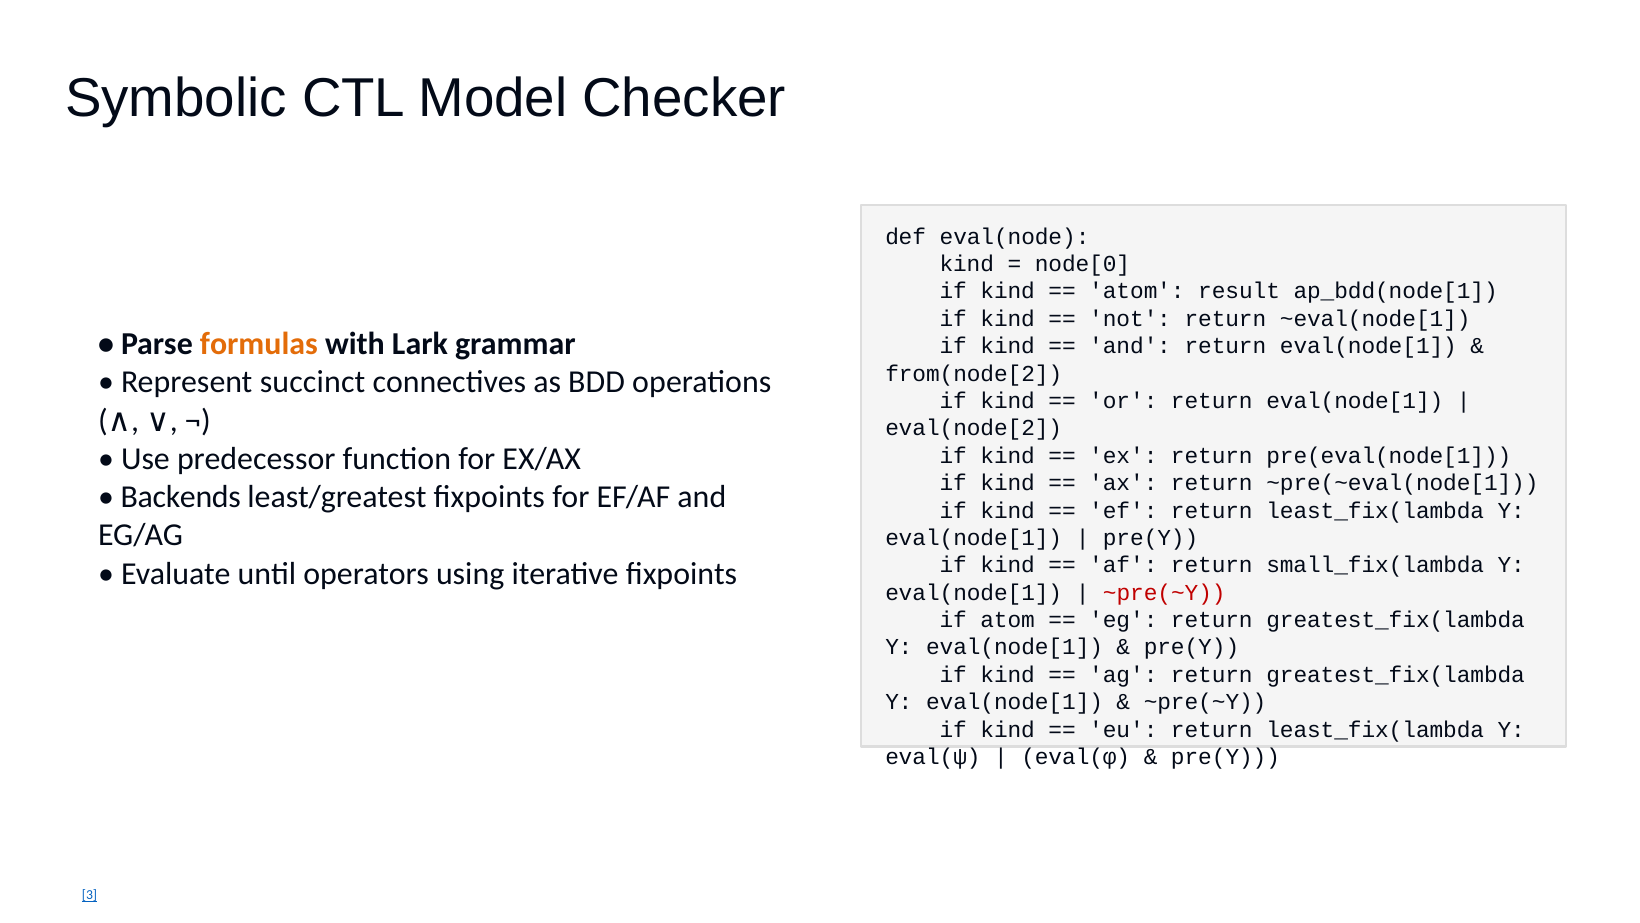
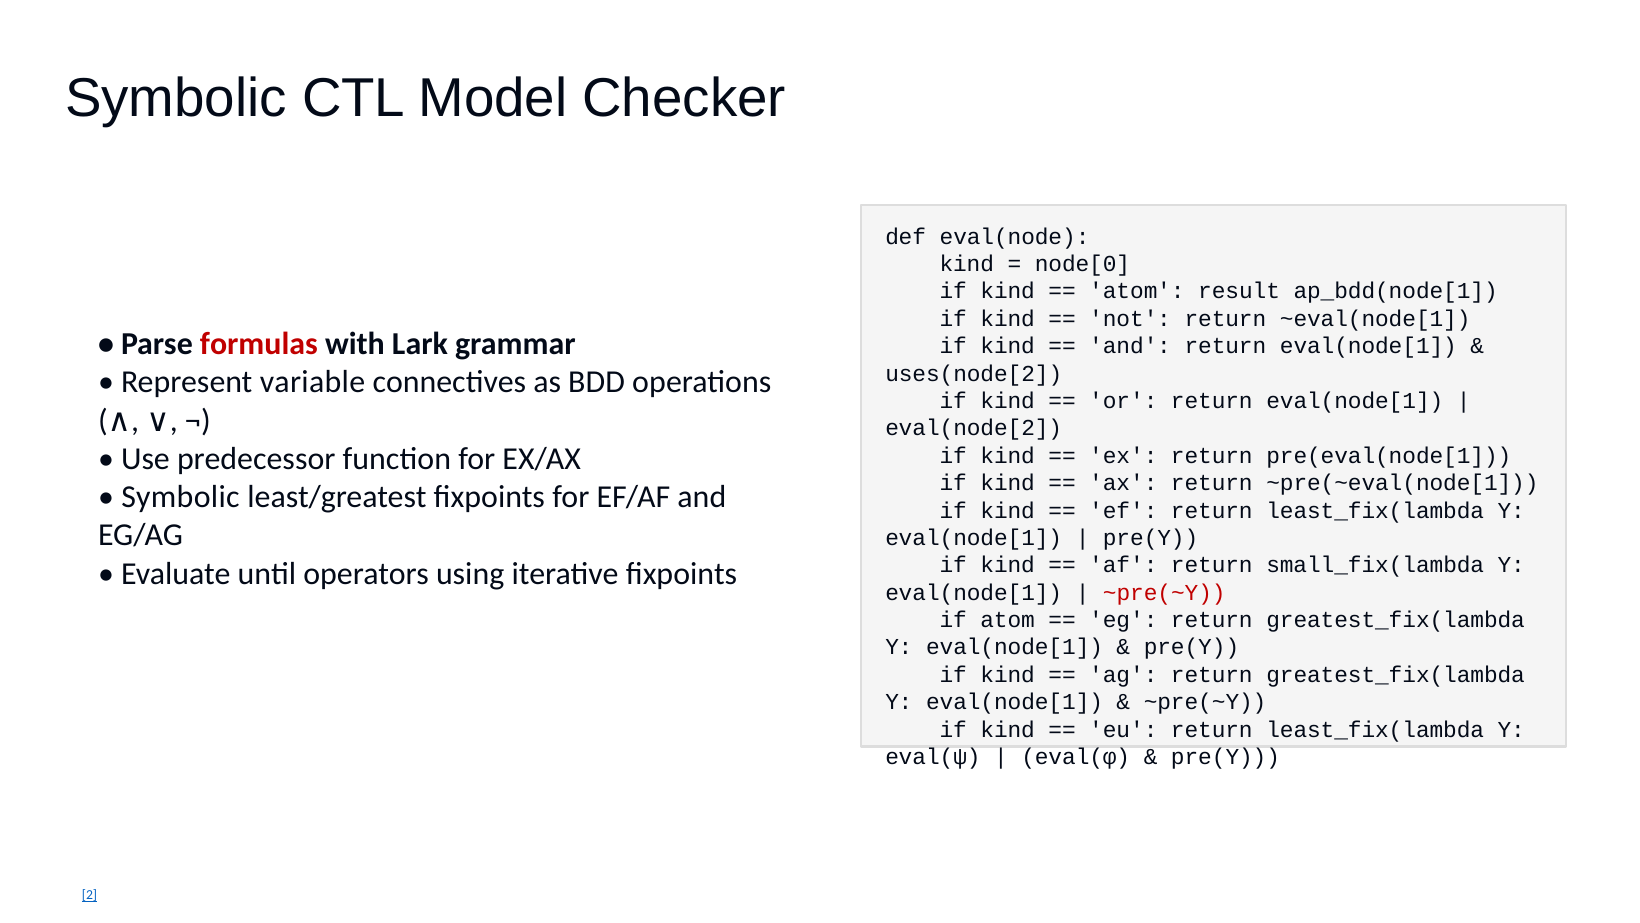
formulas colour: orange -> red
from(node[2: from(node[2 -> uses(node[2
succinct: succinct -> variable
Backends at (181, 497): Backends -> Symbolic
3: 3 -> 2
